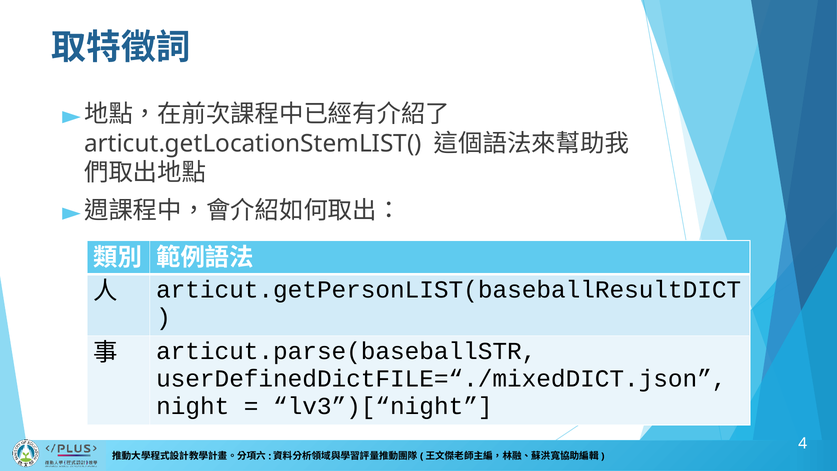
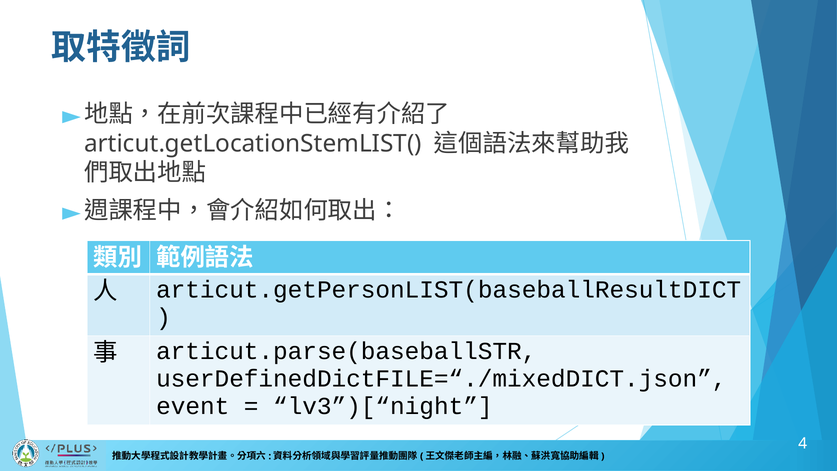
night: night -> event
